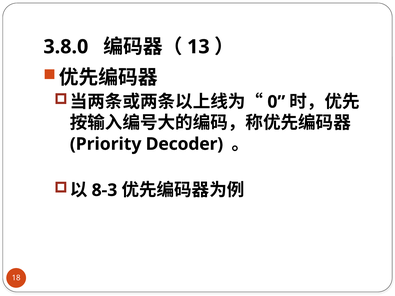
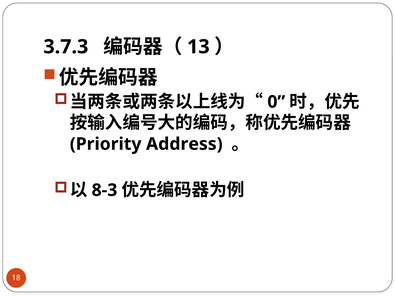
3.8.0: 3.8.0 -> 3.7.3
Decoder: Decoder -> Address
